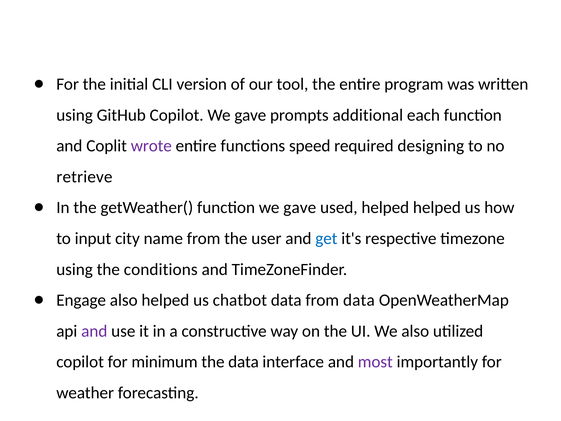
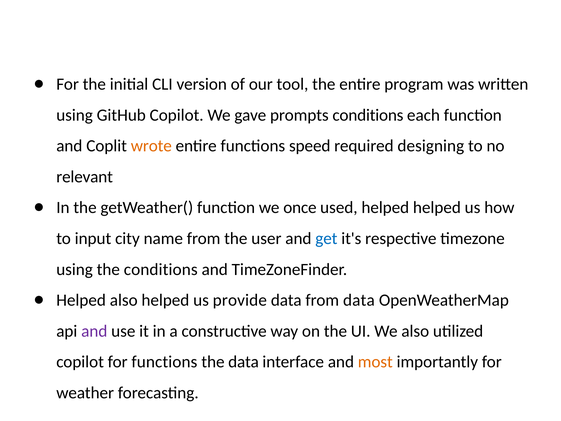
prompts additional: additional -> conditions
wrote colour: purple -> orange
retrieve: retrieve -> relevant
function we gave: gave -> once
Engage at (81, 300): Engage -> Helped
chatbot: chatbot -> provide
for minimum: minimum -> functions
most colour: purple -> orange
